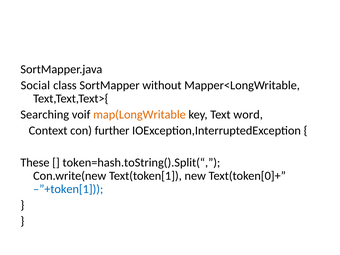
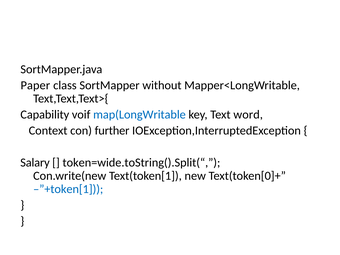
Social: Social -> Paper
Searching: Searching -> Capability
map(LongWritable colour: orange -> blue
These: These -> Salary
token=hash.toString().Split(“: token=hash.toString().Split(“ -> token=wide.toString().Split(“
